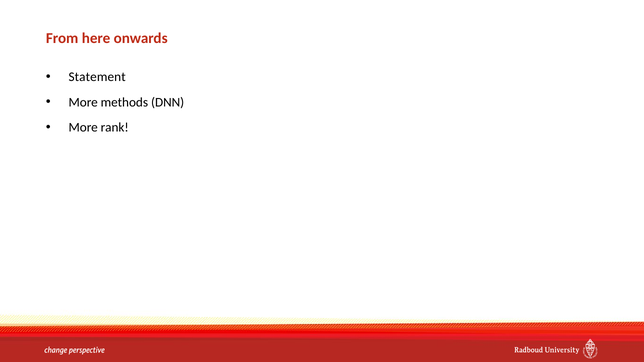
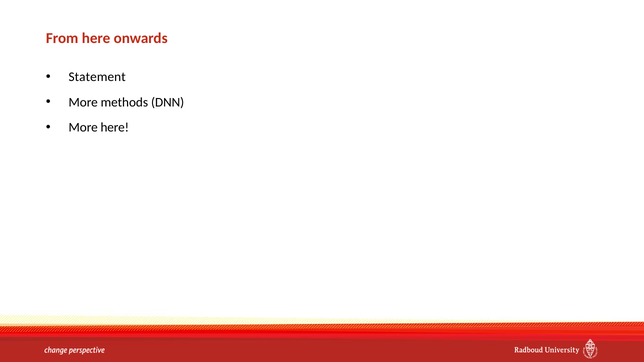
More rank: rank -> here
